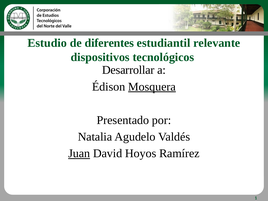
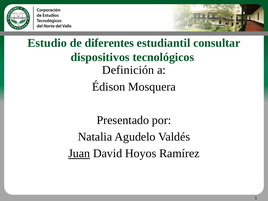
relevante: relevante -> consultar
Desarrollar: Desarrollar -> Definición
Mosquera underline: present -> none
